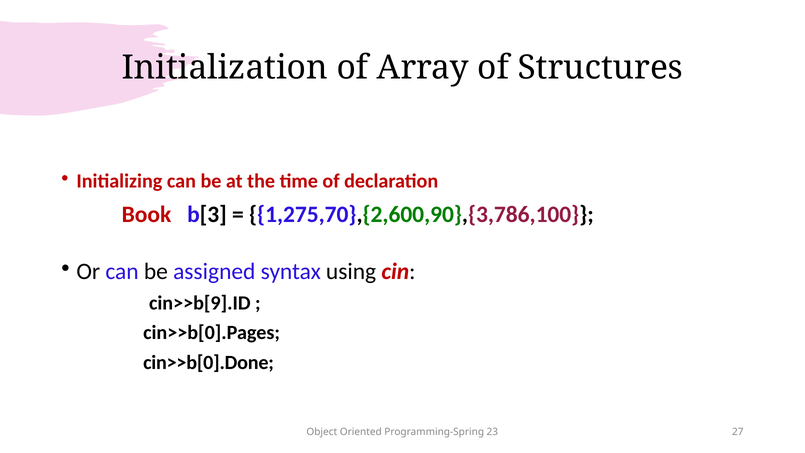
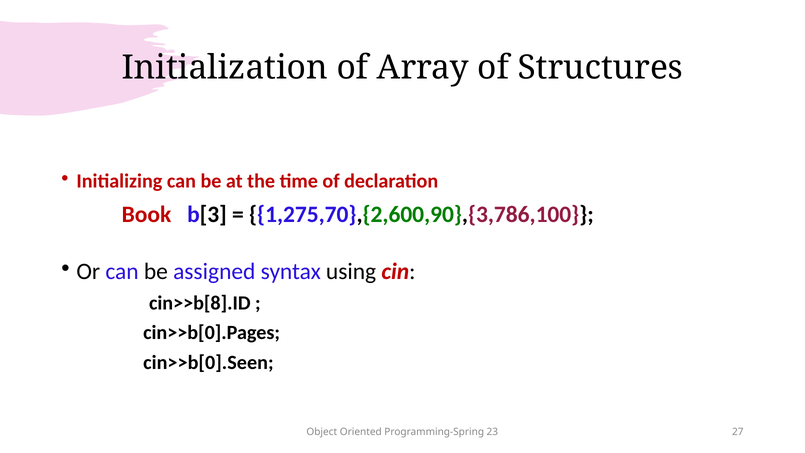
cin>>b[9].ID: cin>>b[9].ID -> cin>>b[8].ID
cin>>b[0].Done: cin>>b[0].Done -> cin>>b[0].Seen
